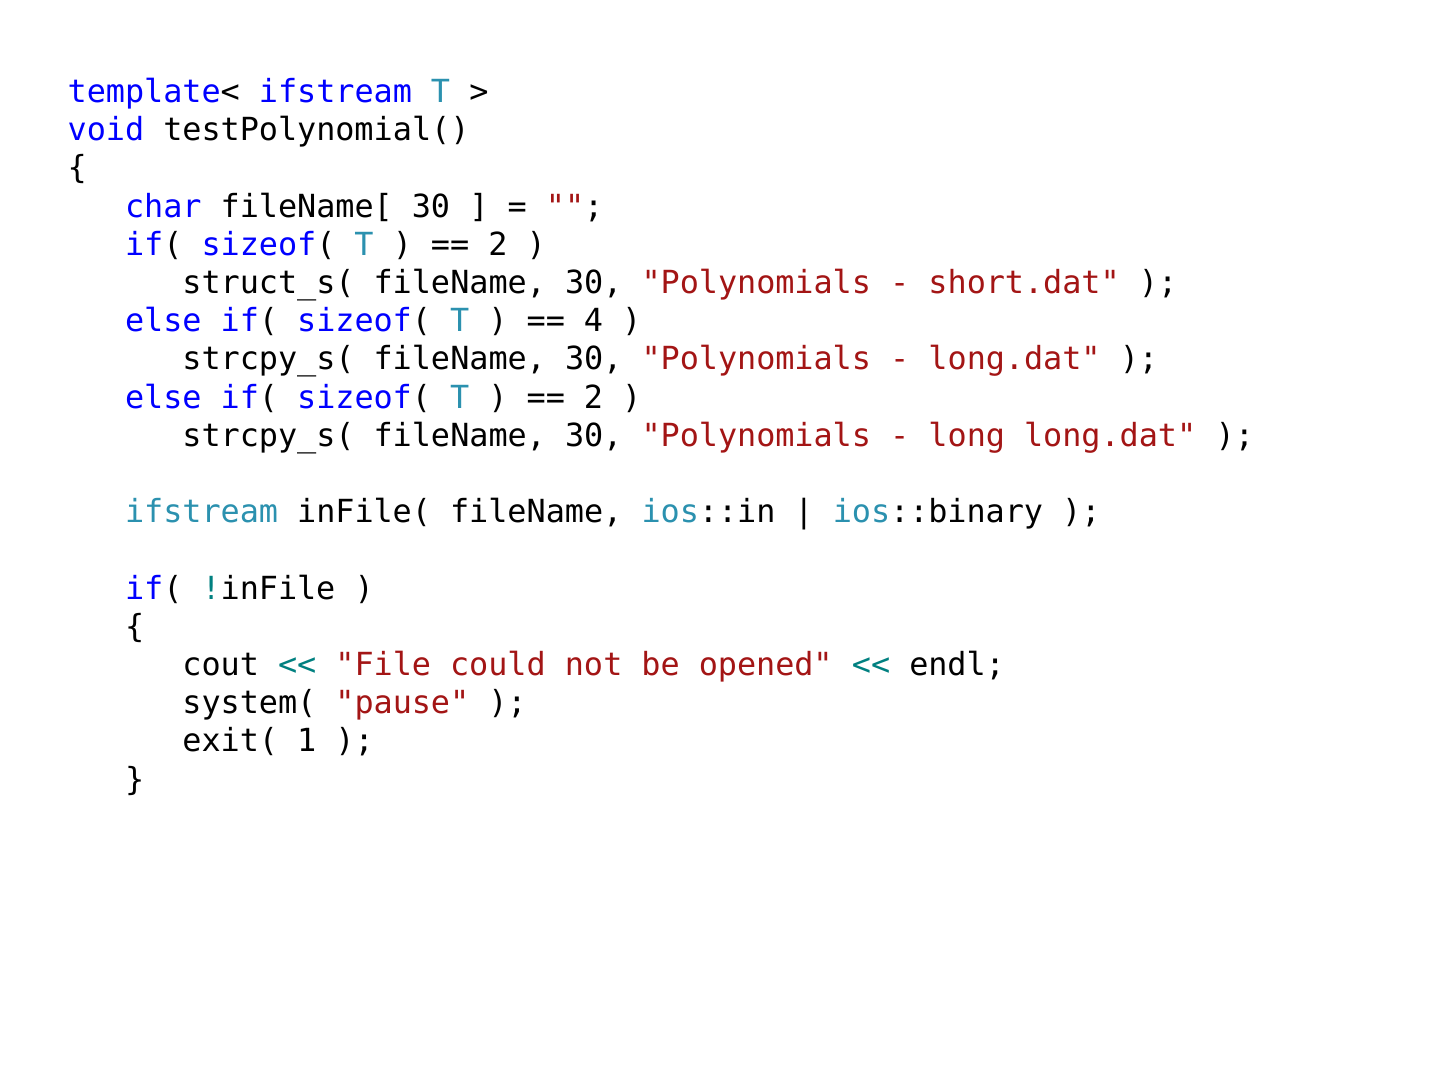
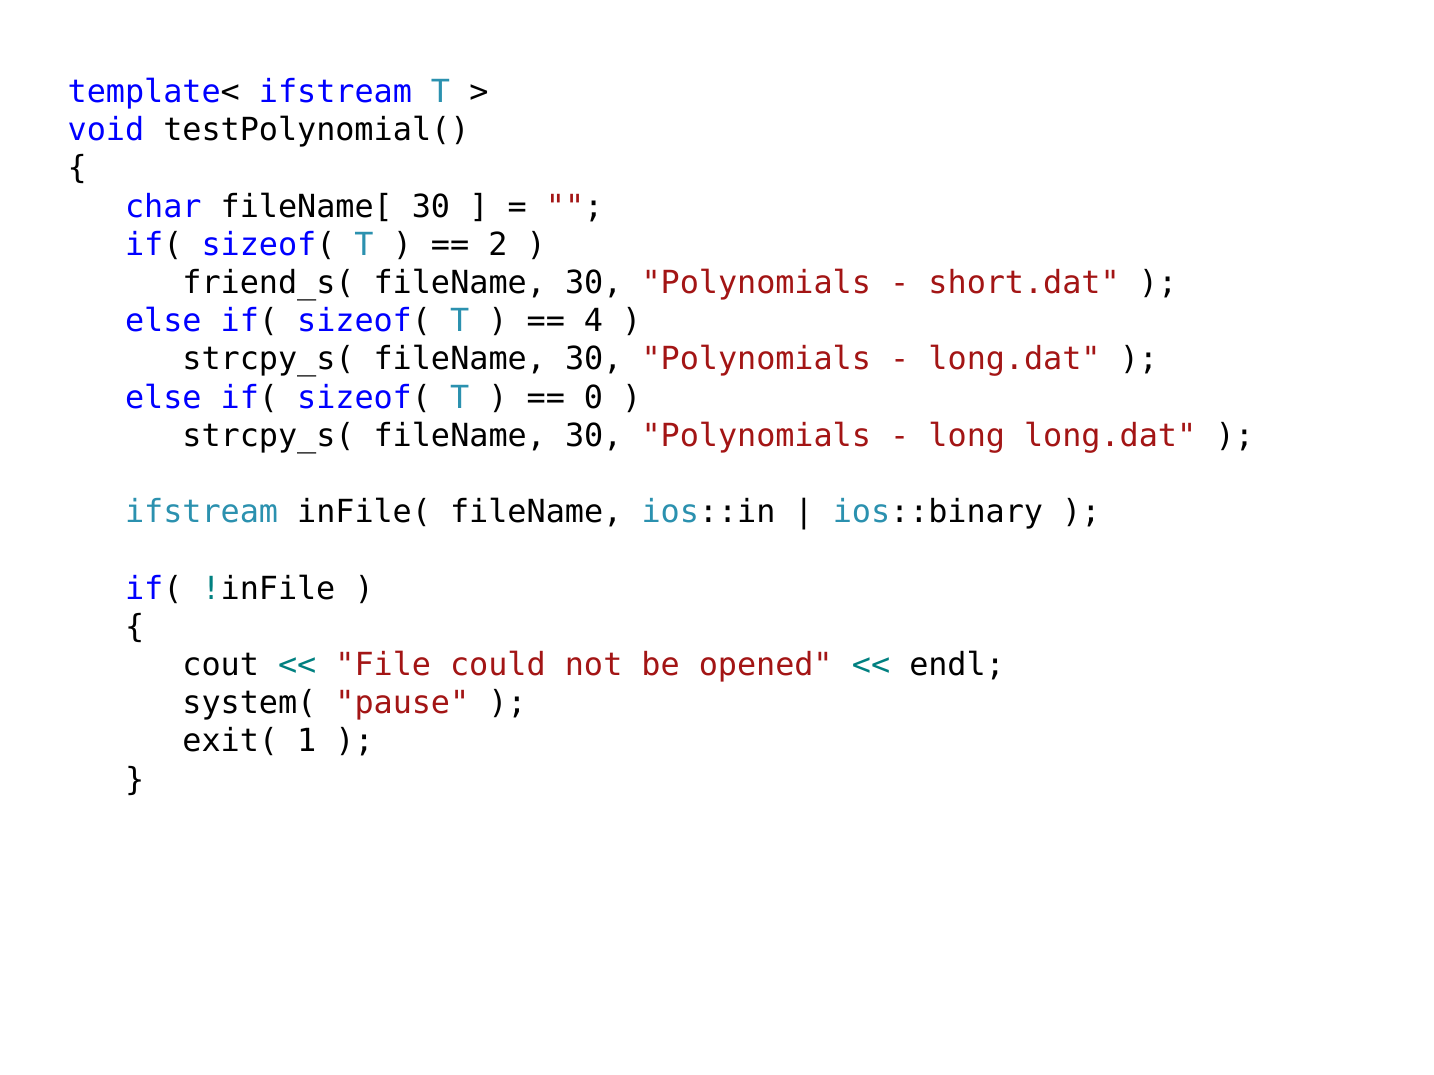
struct_s(: struct_s( -> friend_s(
2 at (594, 398): 2 -> 0
